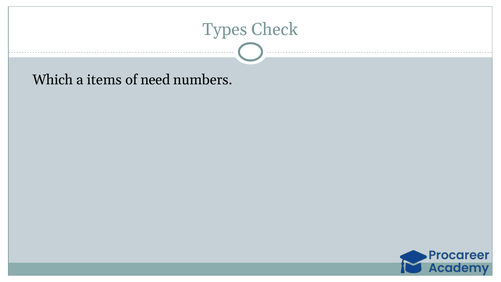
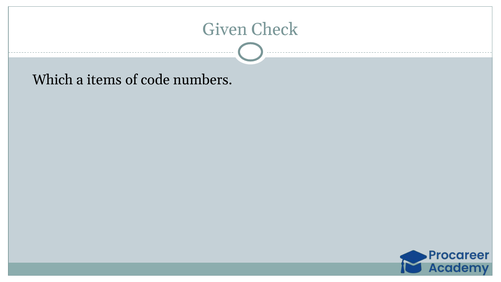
Types: Types -> Given
need: need -> code
